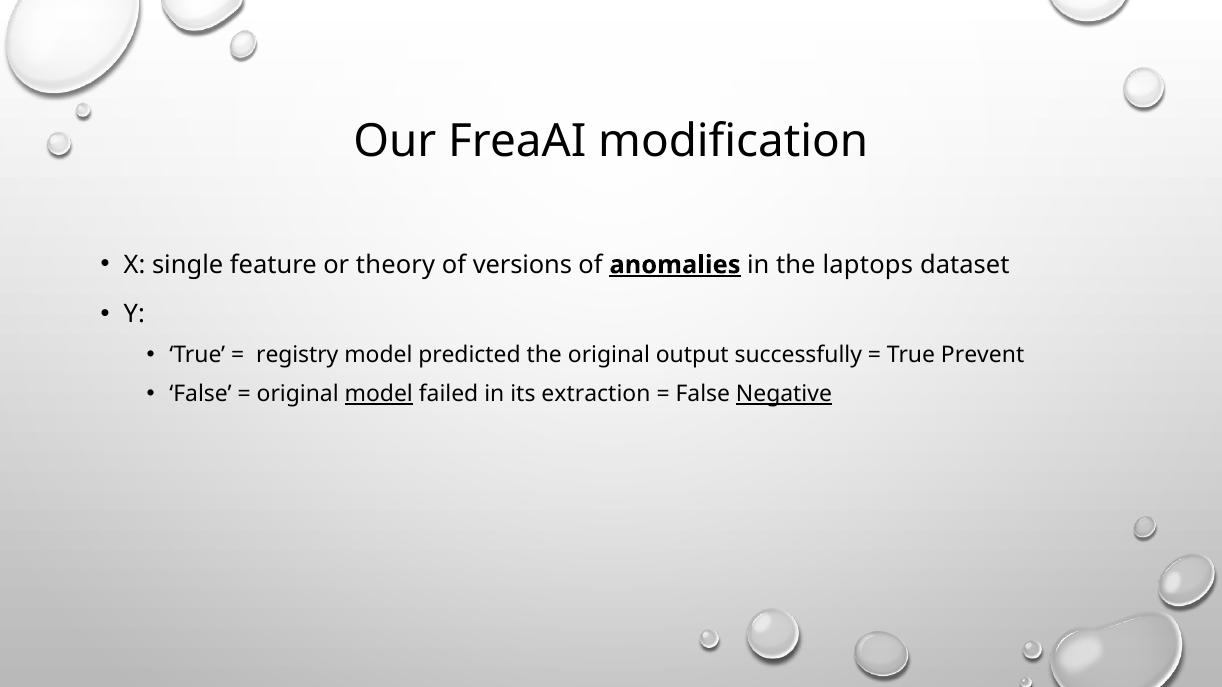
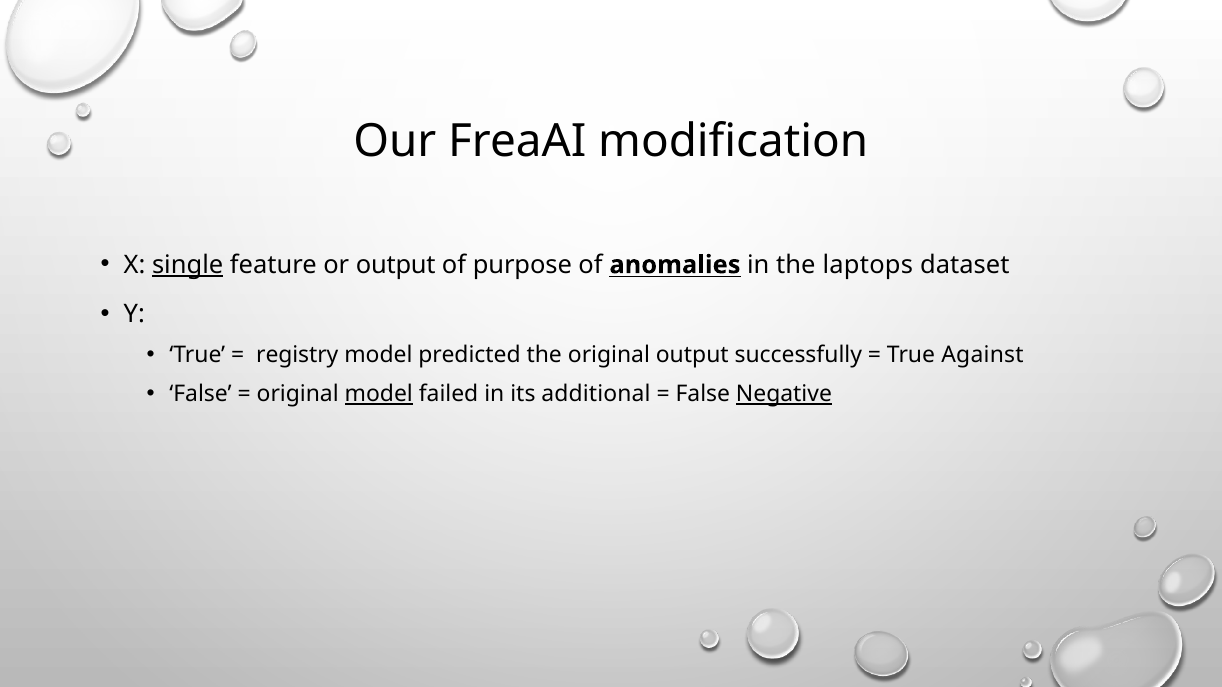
single underline: none -> present
or theory: theory -> output
versions: versions -> purpose
anomalies underline: present -> none
Prevent: Prevent -> Against
extraction: extraction -> additional
